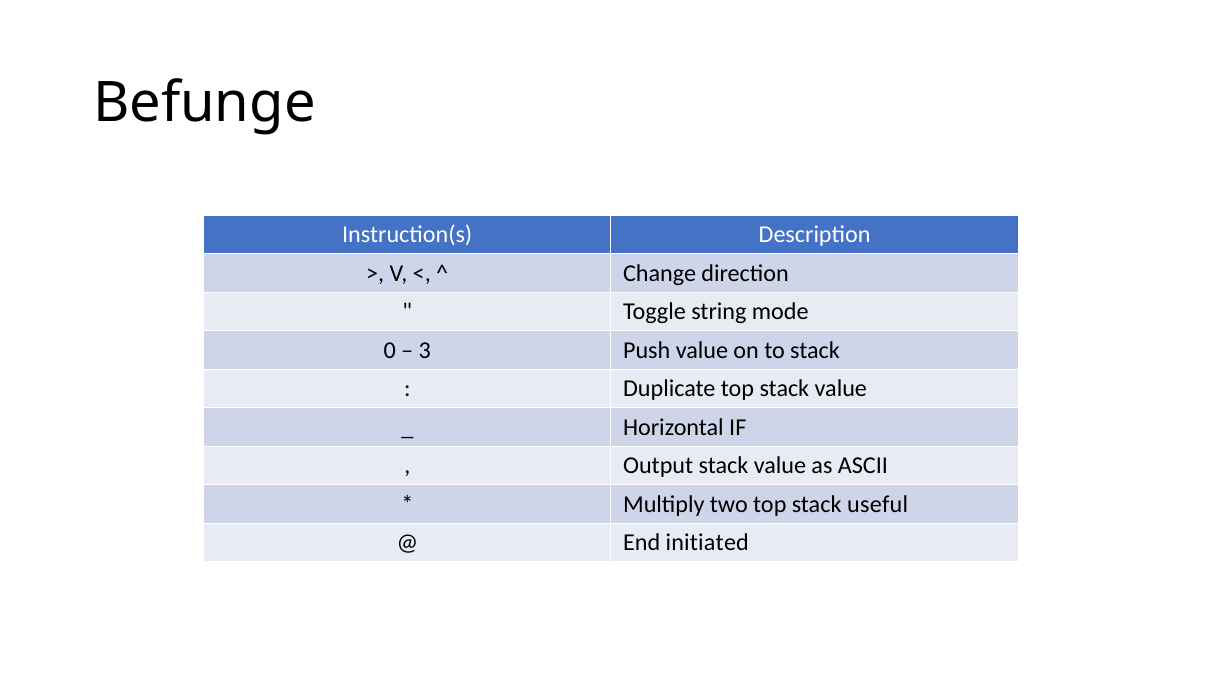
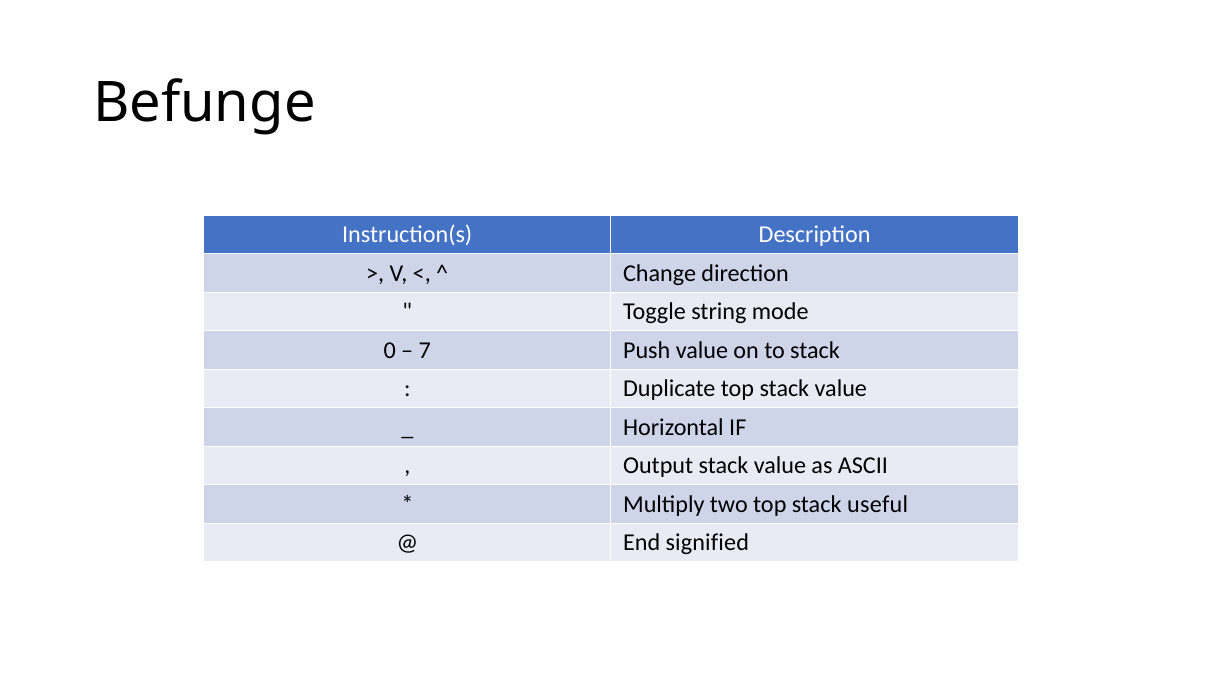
3: 3 -> 7
initiated: initiated -> signified
